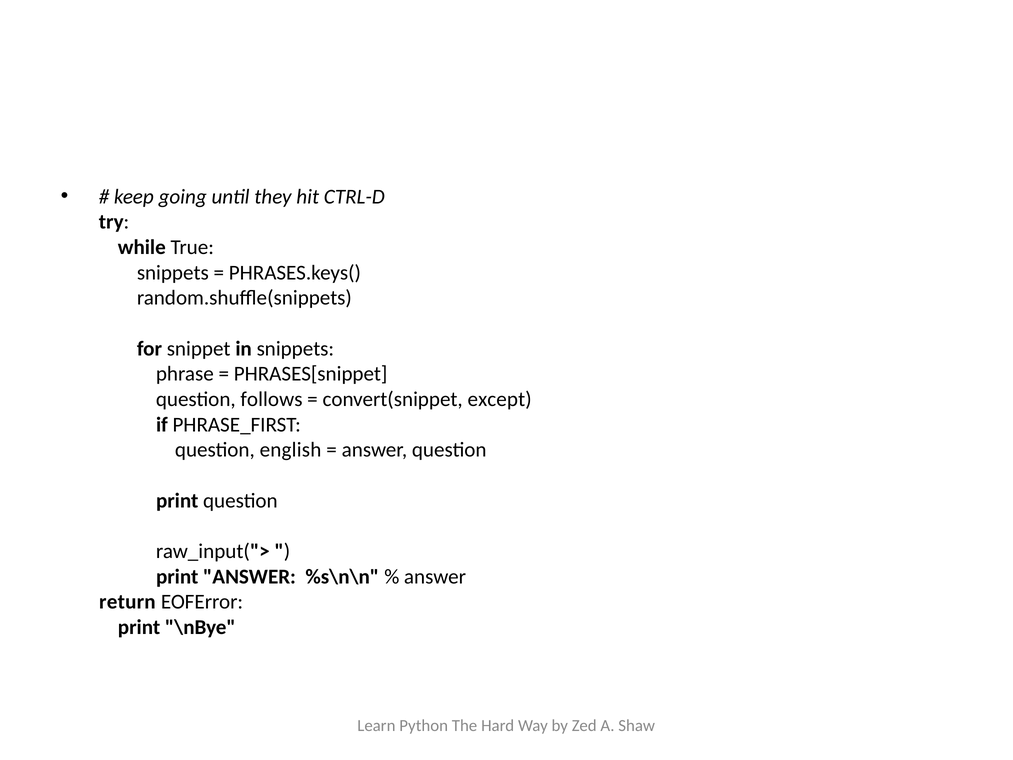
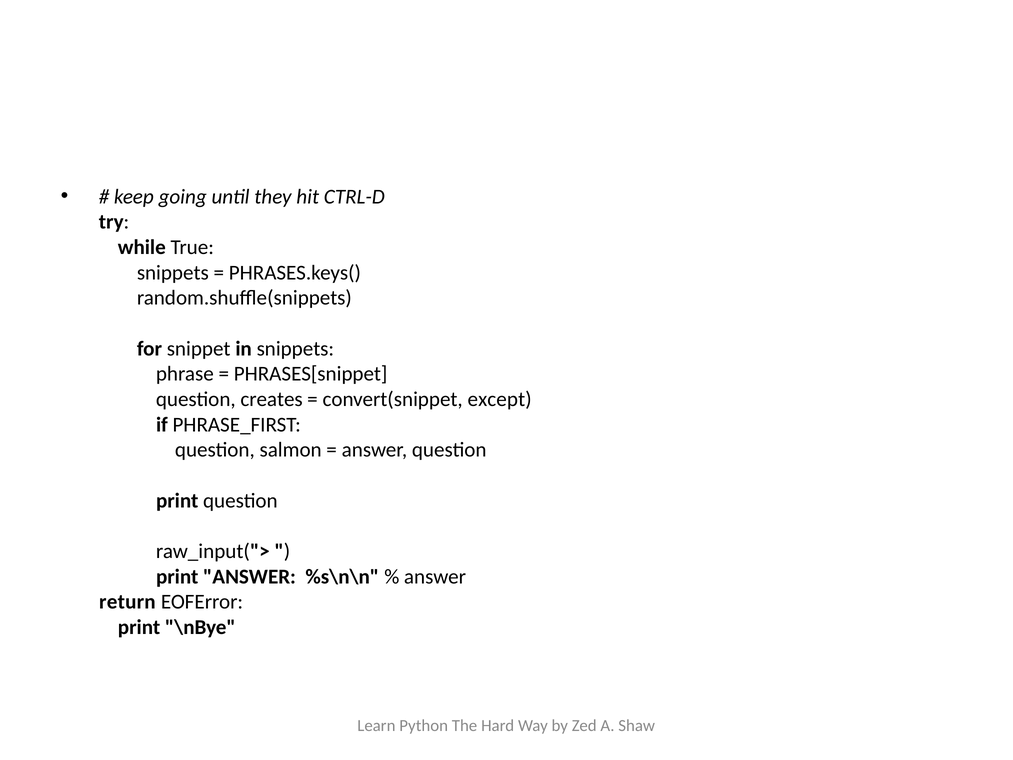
follows: follows -> creates
english: english -> salmon
